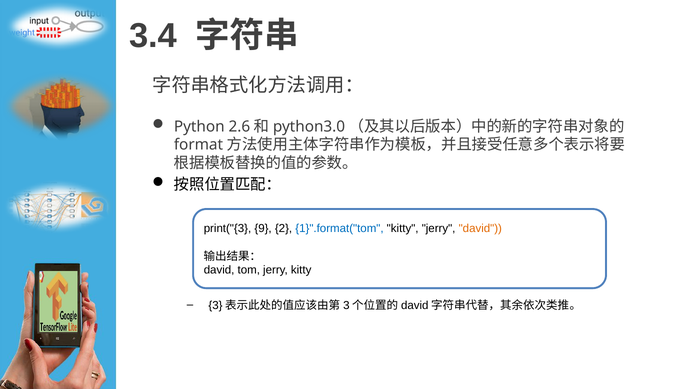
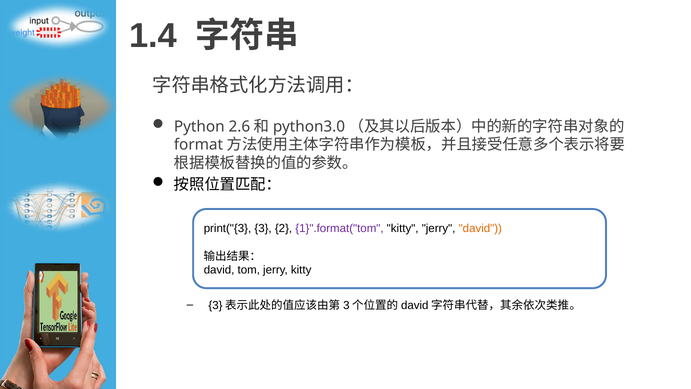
3.4: 3.4 -> 1.4
9: 9 -> 3
1}".format("tom colour: blue -> purple
